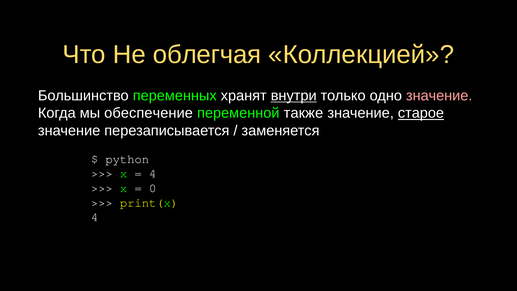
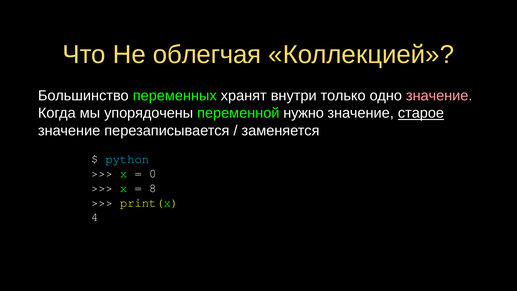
внутри underline: present -> none
обеспечение: обеспечение -> упорядочены
также: также -> нужно
python colour: white -> light blue
4 at (153, 173): 4 -> 0
0: 0 -> 8
